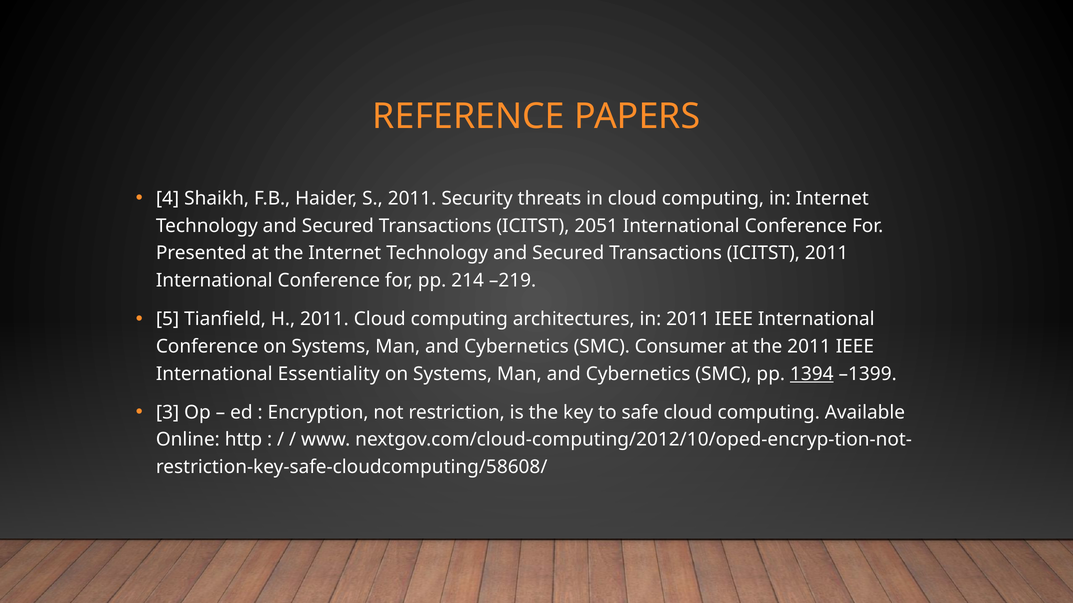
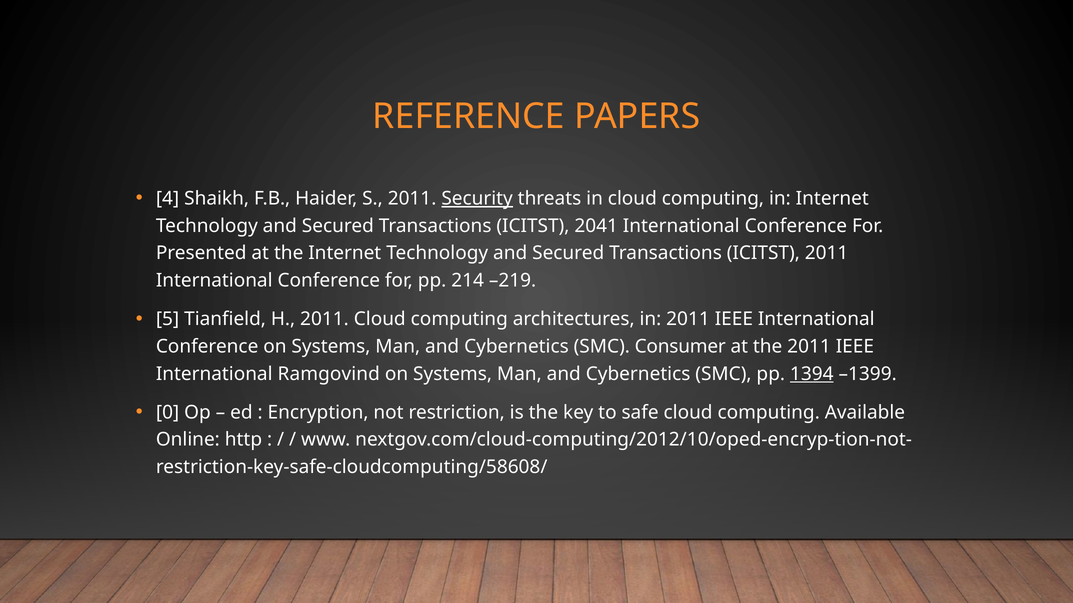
Security underline: none -> present
2051: 2051 -> 2041
Essentiality: Essentiality -> Ramgovind
3: 3 -> 0
